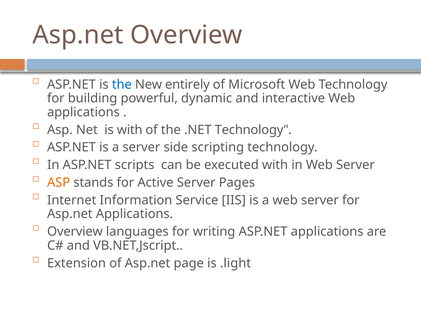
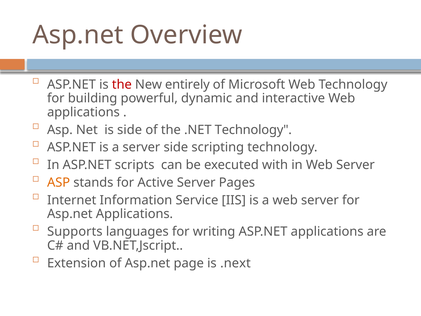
the at (122, 84) colour: blue -> red
is with: with -> side
Overview at (75, 231): Overview -> Supports
.light: .light -> .next
